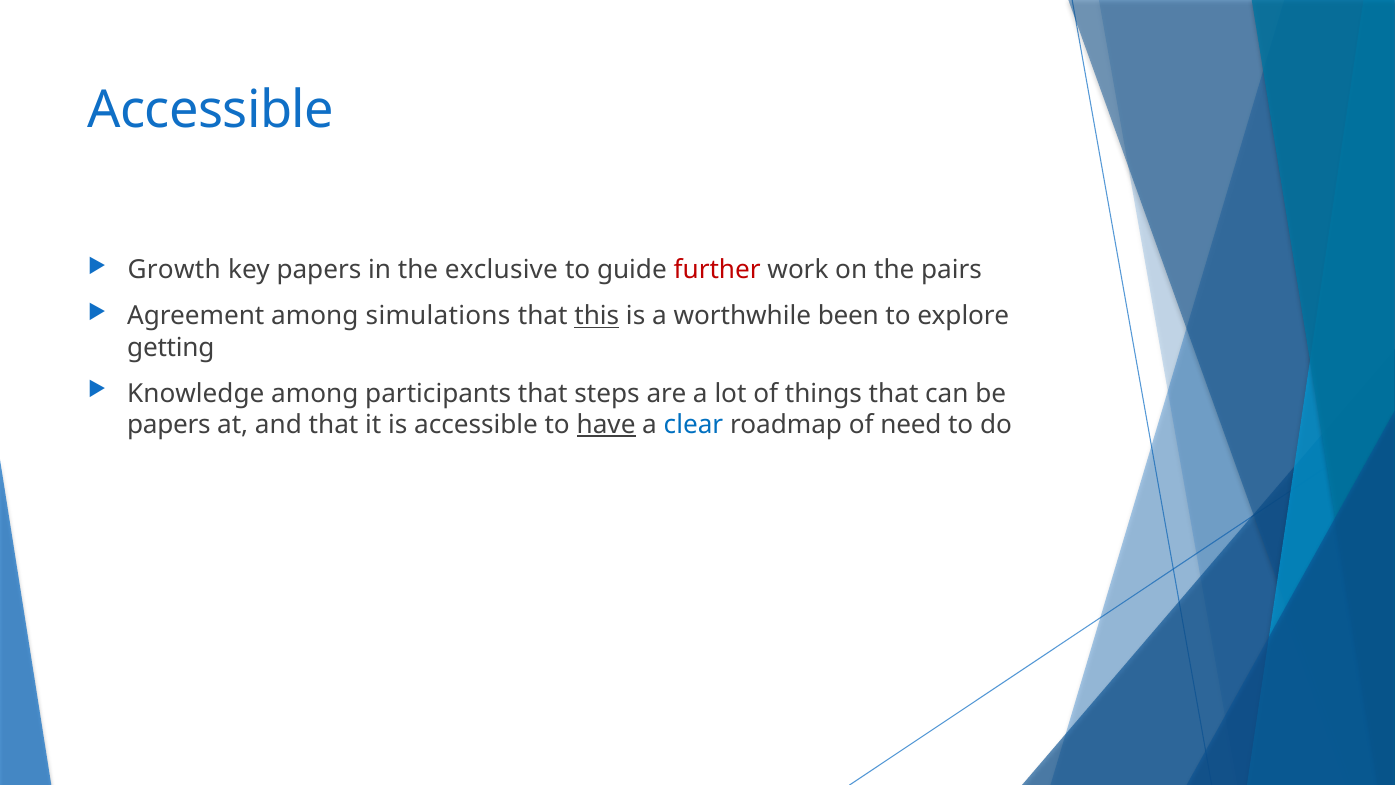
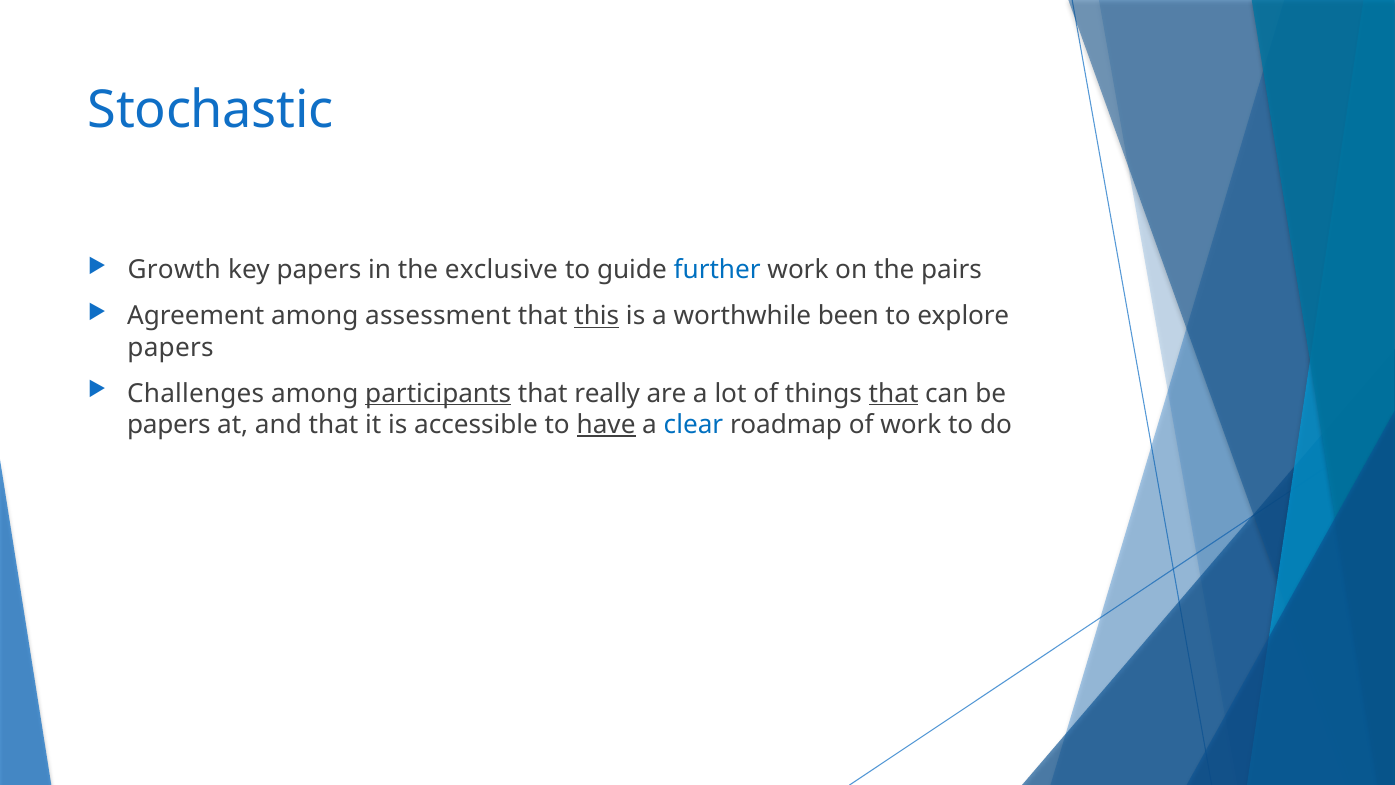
Accessible at (211, 110): Accessible -> Stochastic
further colour: red -> blue
simulations: simulations -> assessment
getting at (171, 347): getting -> papers
Knowledge: Knowledge -> Challenges
participants underline: none -> present
steps: steps -> really
that at (894, 393) underline: none -> present
of need: need -> work
